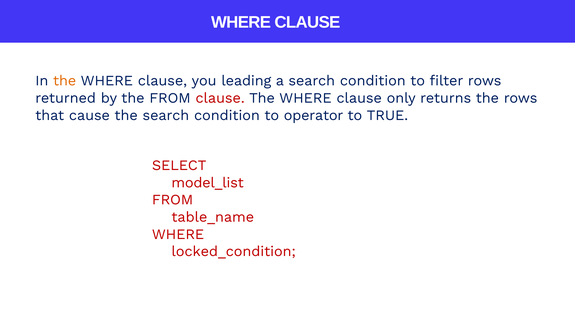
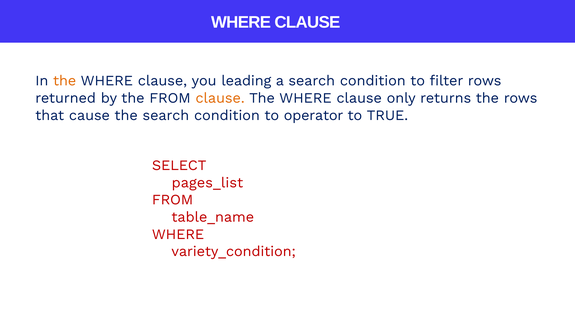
clause at (220, 98) colour: red -> orange
model_list: model_list -> pages_list
locked_condition: locked_condition -> variety_condition
